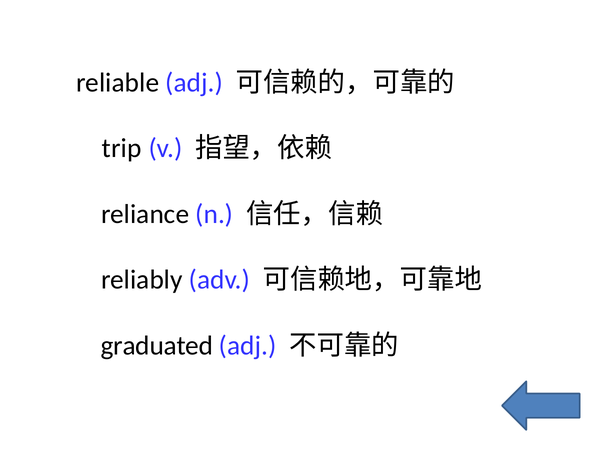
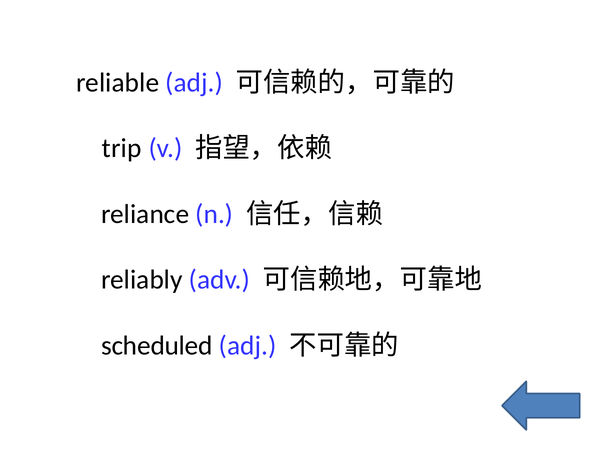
graduated: graduated -> scheduled
